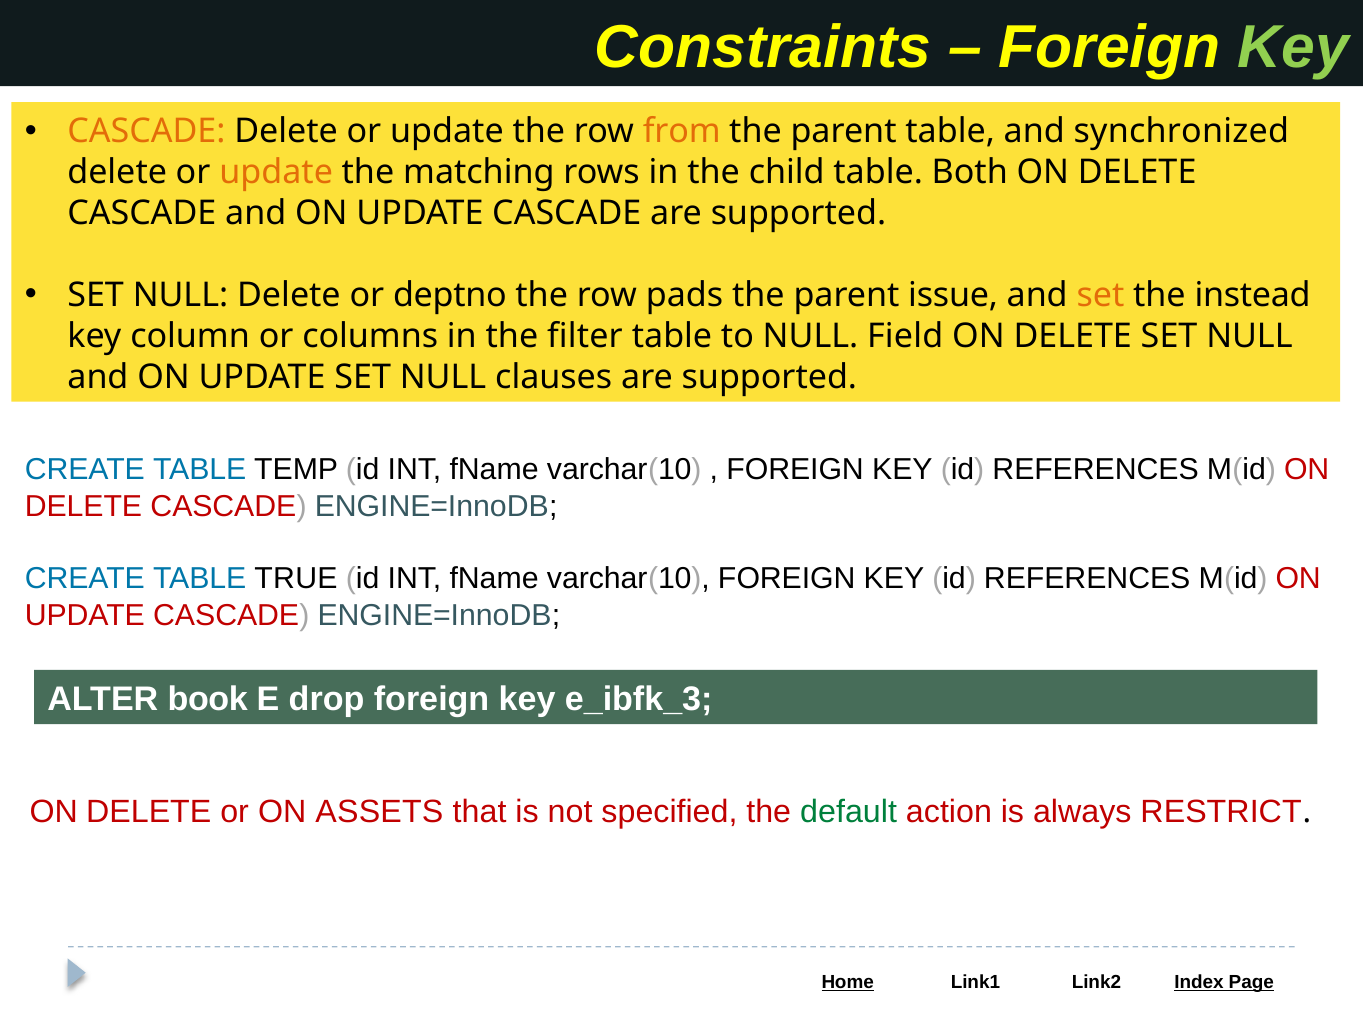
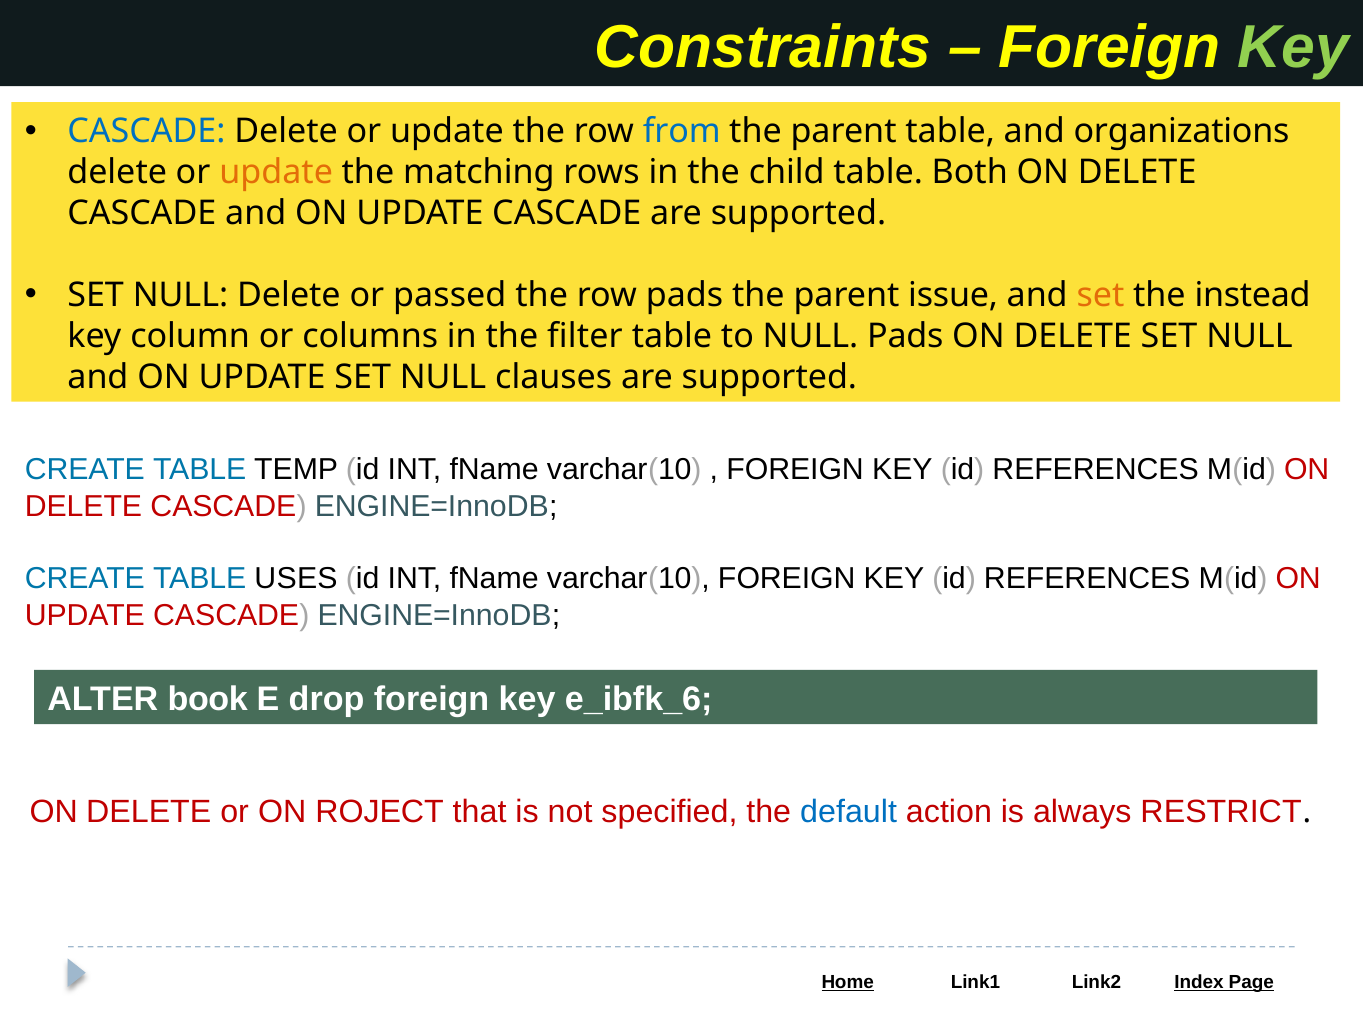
CASCADE at (146, 132) colour: orange -> blue
from colour: orange -> blue
synchronized: synchronized -> organizations
deptno: deptno -> passed
NULL Field: Field -> Pads
TRUE: TRUE -> USES
e_ibfk_3: e_ibfk_3 -> e_ibfk_6
ASSETS: ASSETS -> ROJECT
default colour: green -> blue
